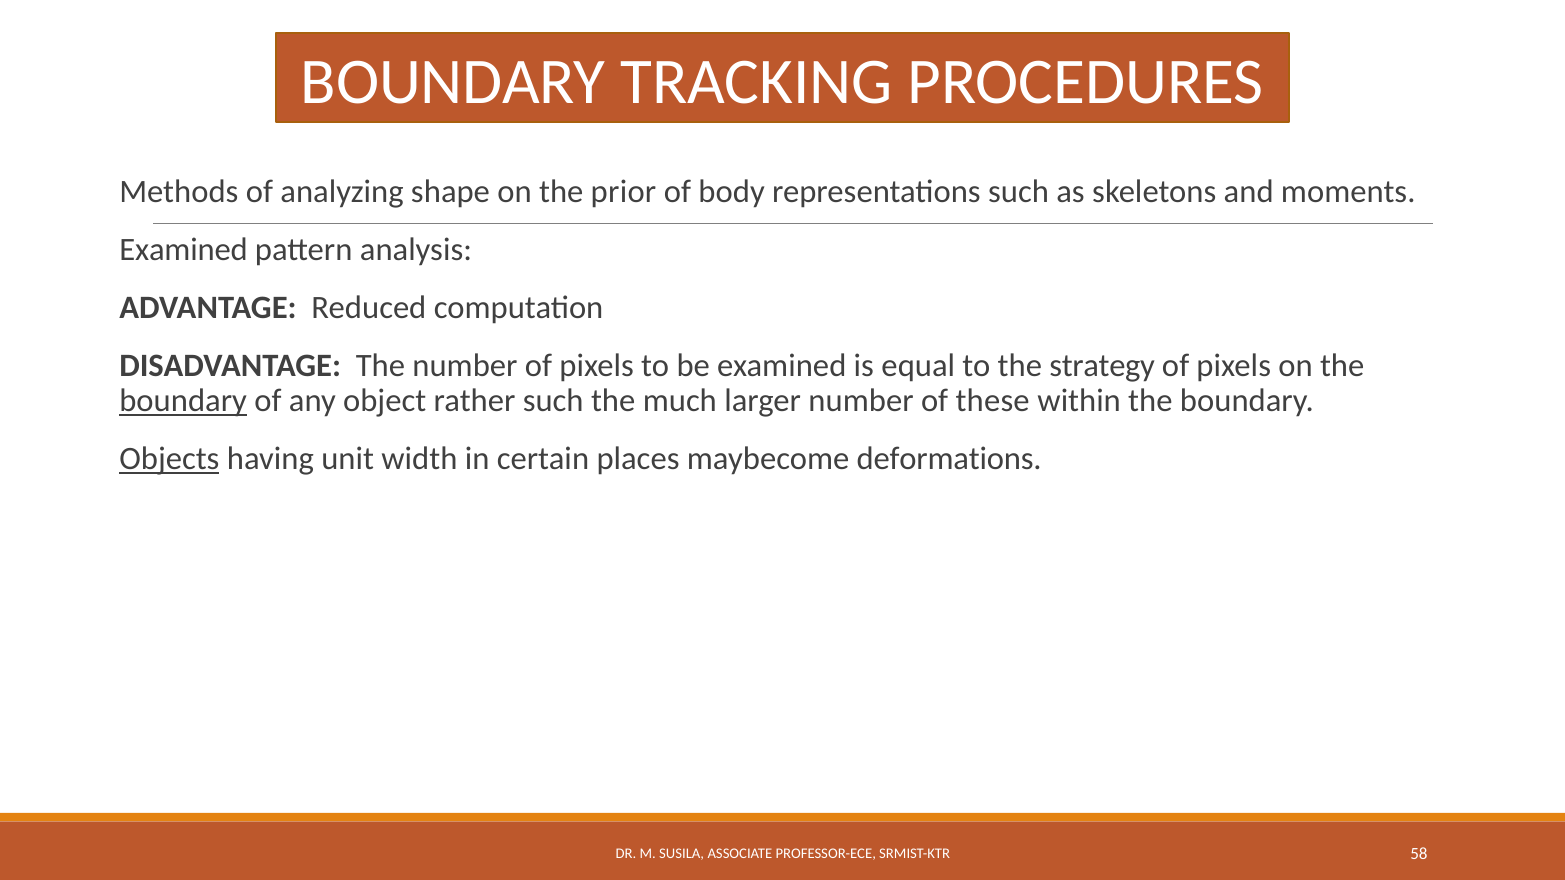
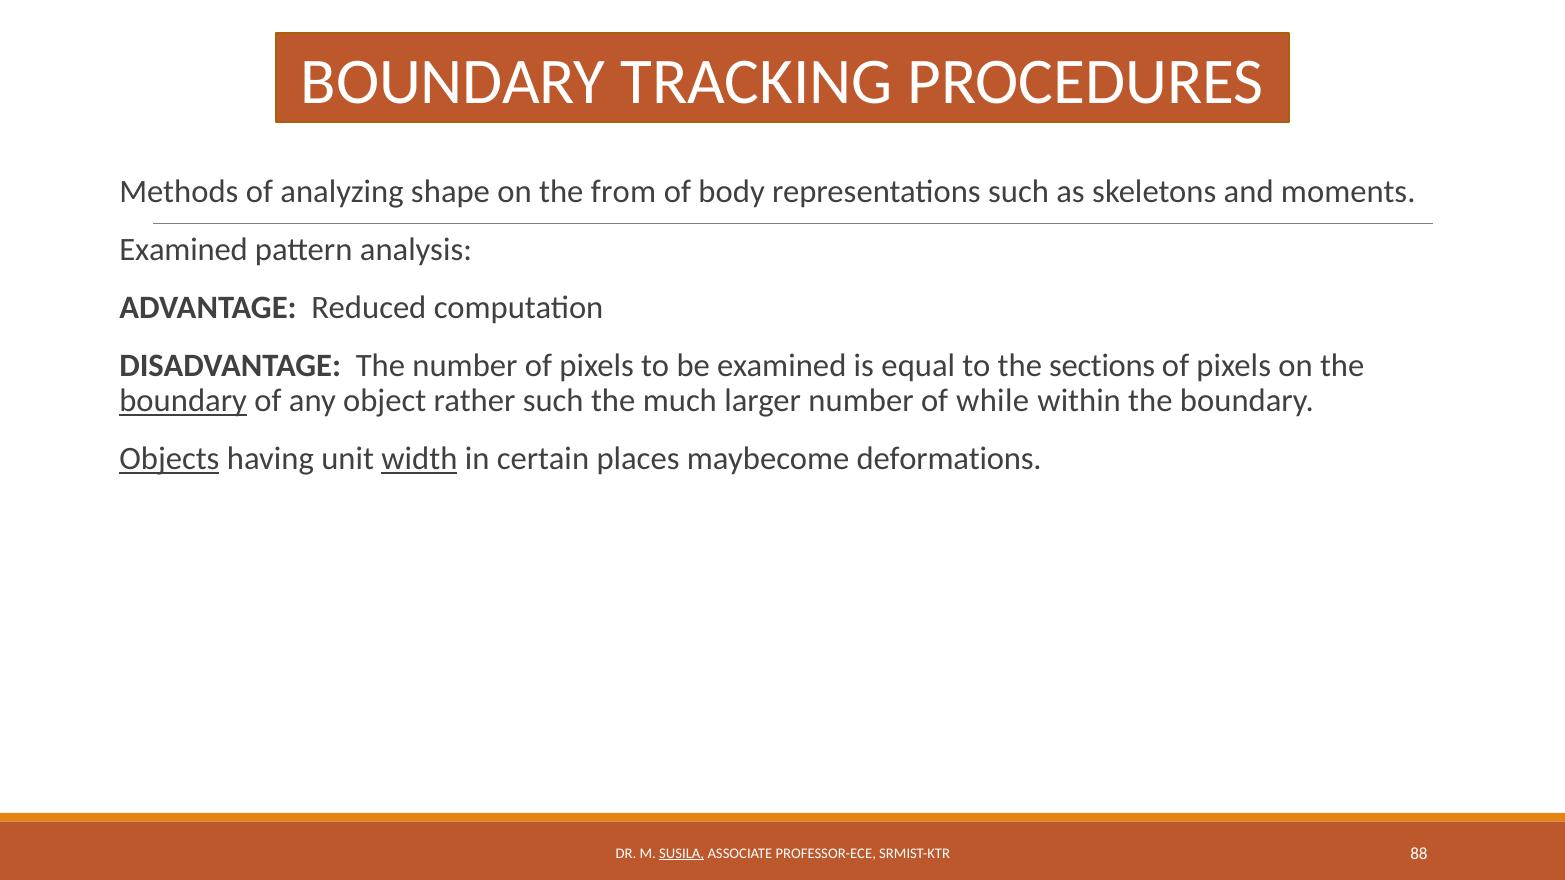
prior: prior -> from
strategy: strategy -> sections
these: these -> while
width underline: none -> present
SUSILA underline: none -> present
58: 58 -> 88
